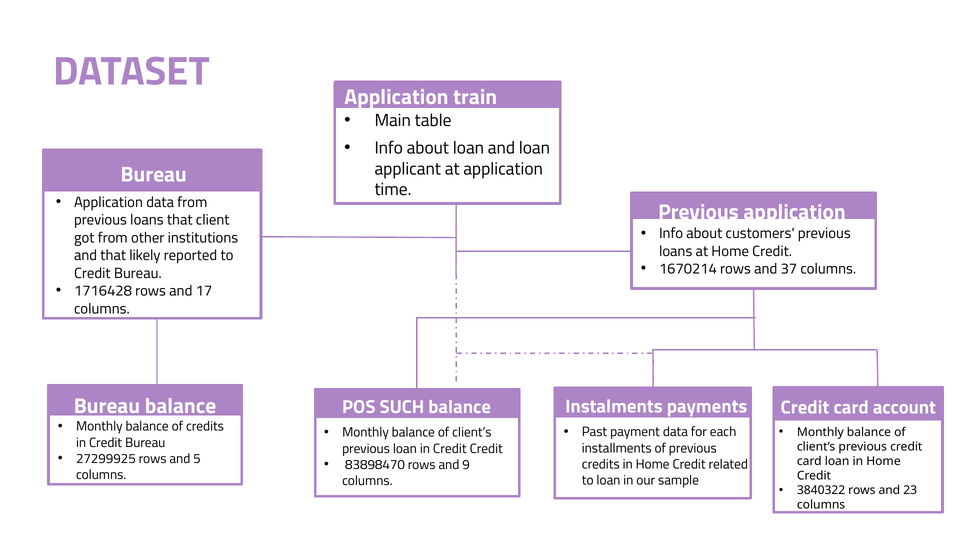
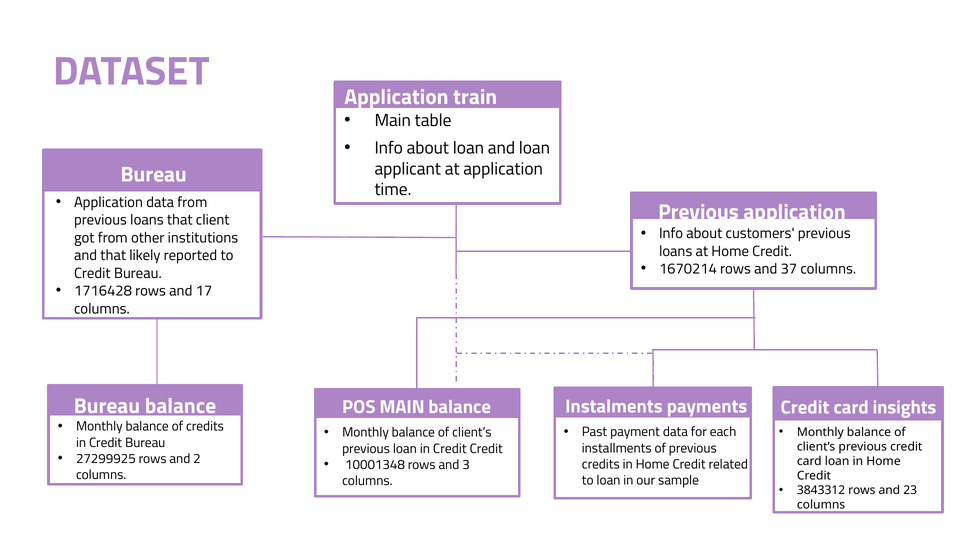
POS SUCH: SUCH -> MAIN
account: account -> insights
5: 5 -> 2
83898470: 83898470 -> 10001348
9: 9 -> 3
3840322: 3840322 -> 3843312
